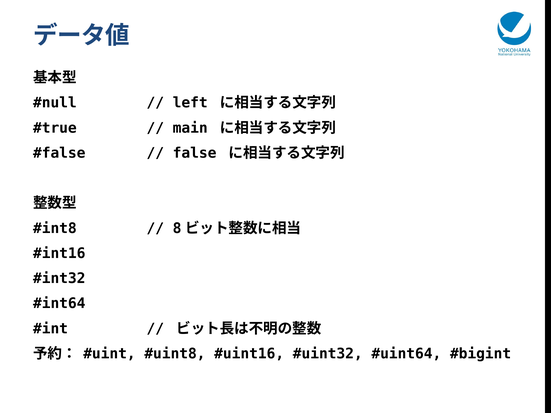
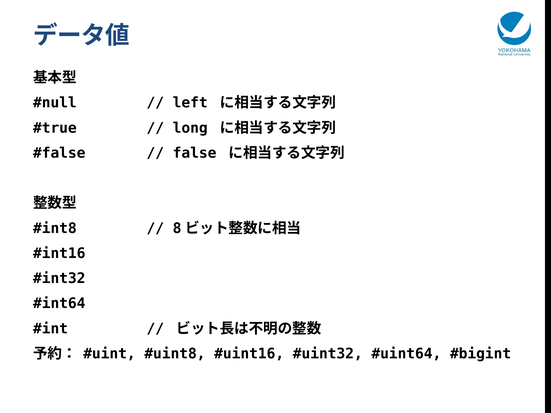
main: main -> long
